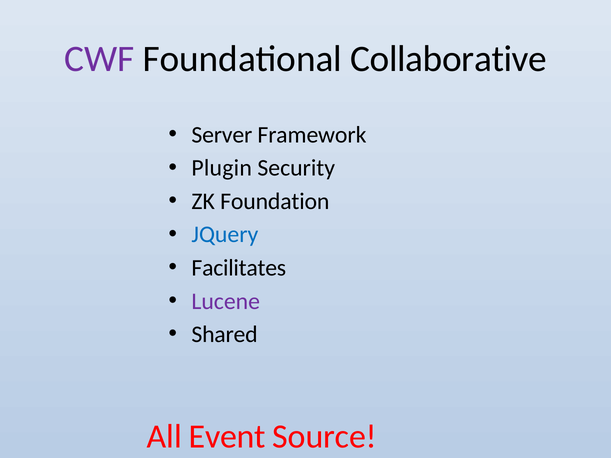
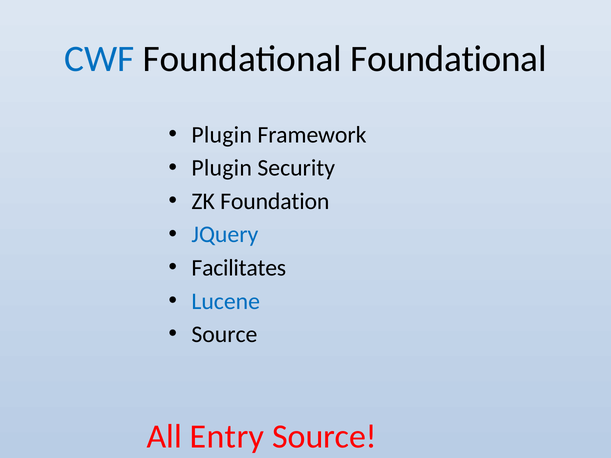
CWF colour: purple -> blue
Foundational Collaborative: Collaborative -> Foundational
Server at (222, 135): Server -> Plugin
Lucene colour: purple -> blue
Shared at (225, 335): Shared -> Source
Event: Event -> Entry
